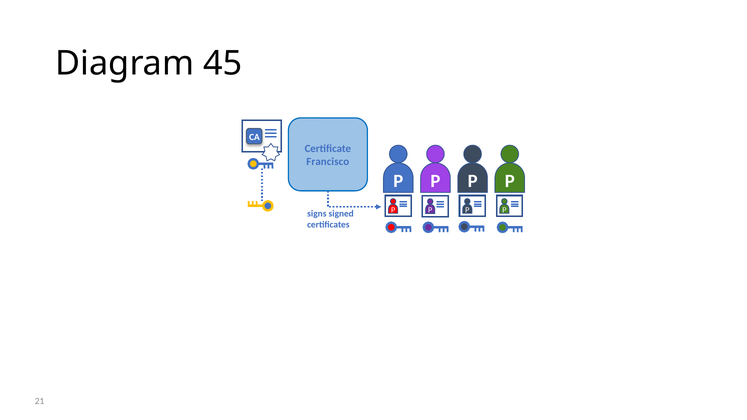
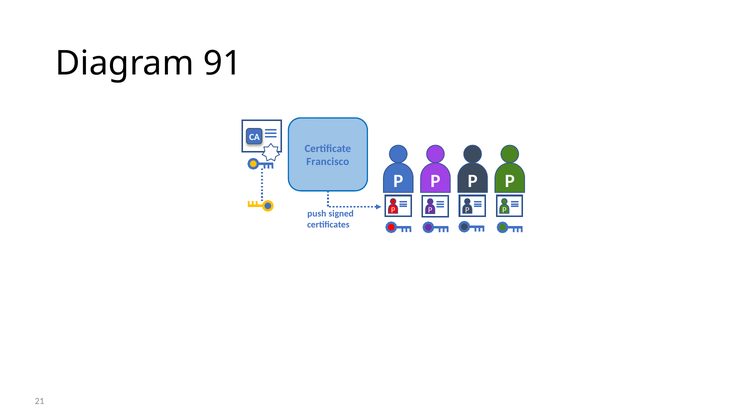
45: 45 -> 91
signs: signs -> push
